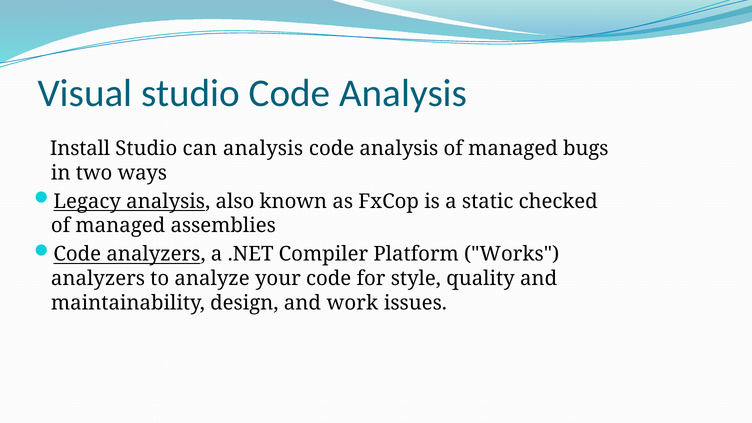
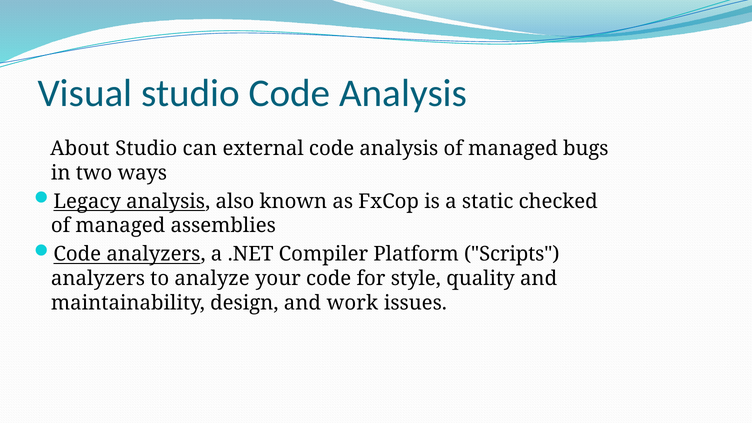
Install: Install -> About
can analysis: analysis -> external
Works: Works -> Scripts
